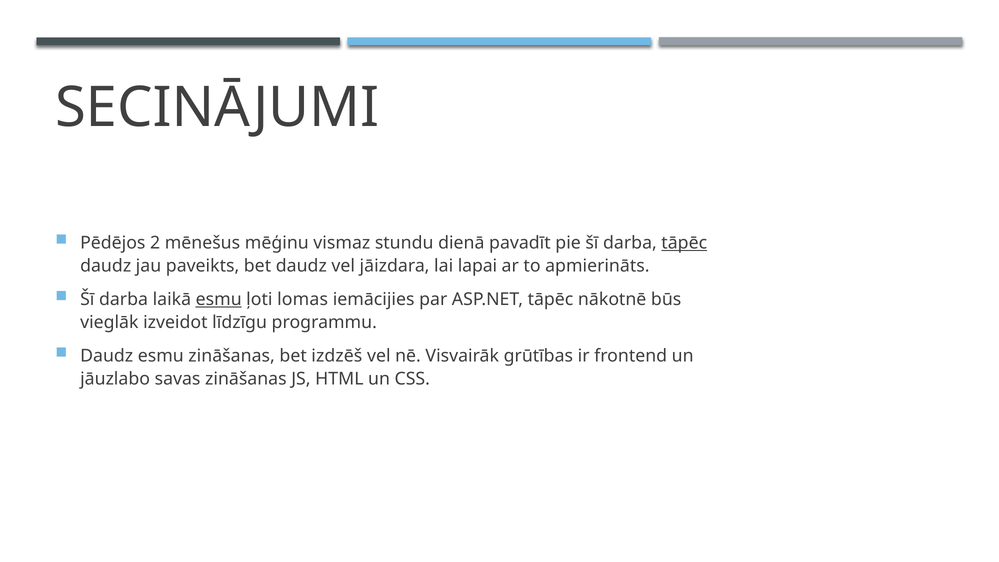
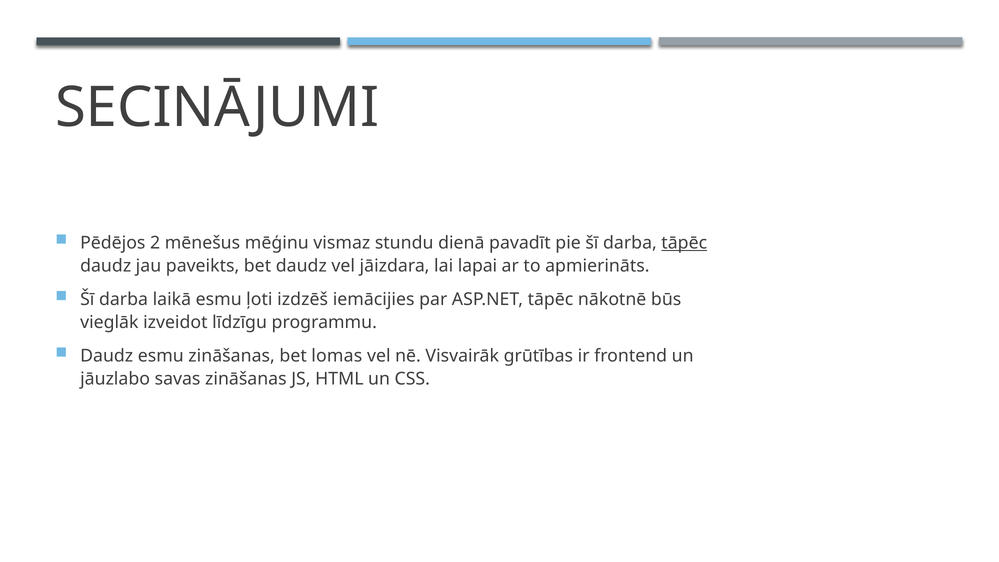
esmu at (219, 299) underline: present -> none
lomas: lomas -> izdzēš
izdzēš: izdzēš -> lomas
